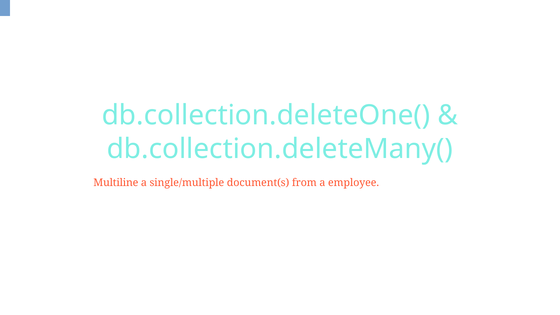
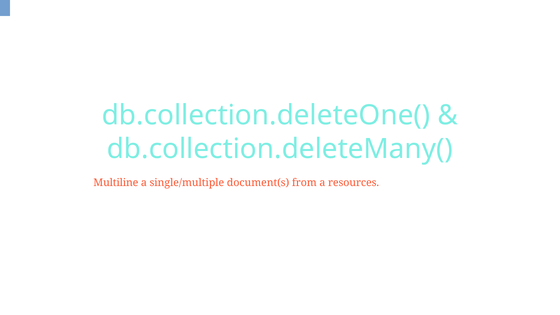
employee: employee -> resources
